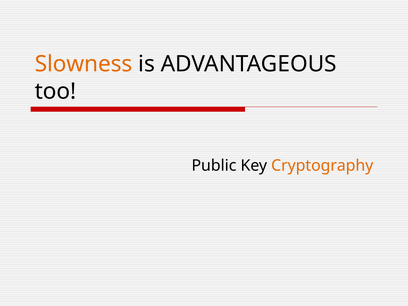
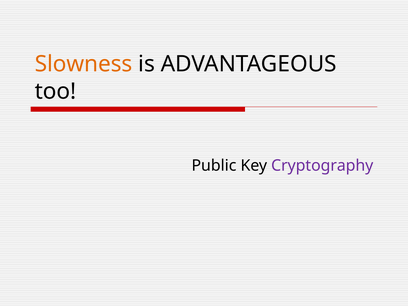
Cryptography colour: orange -> purple
